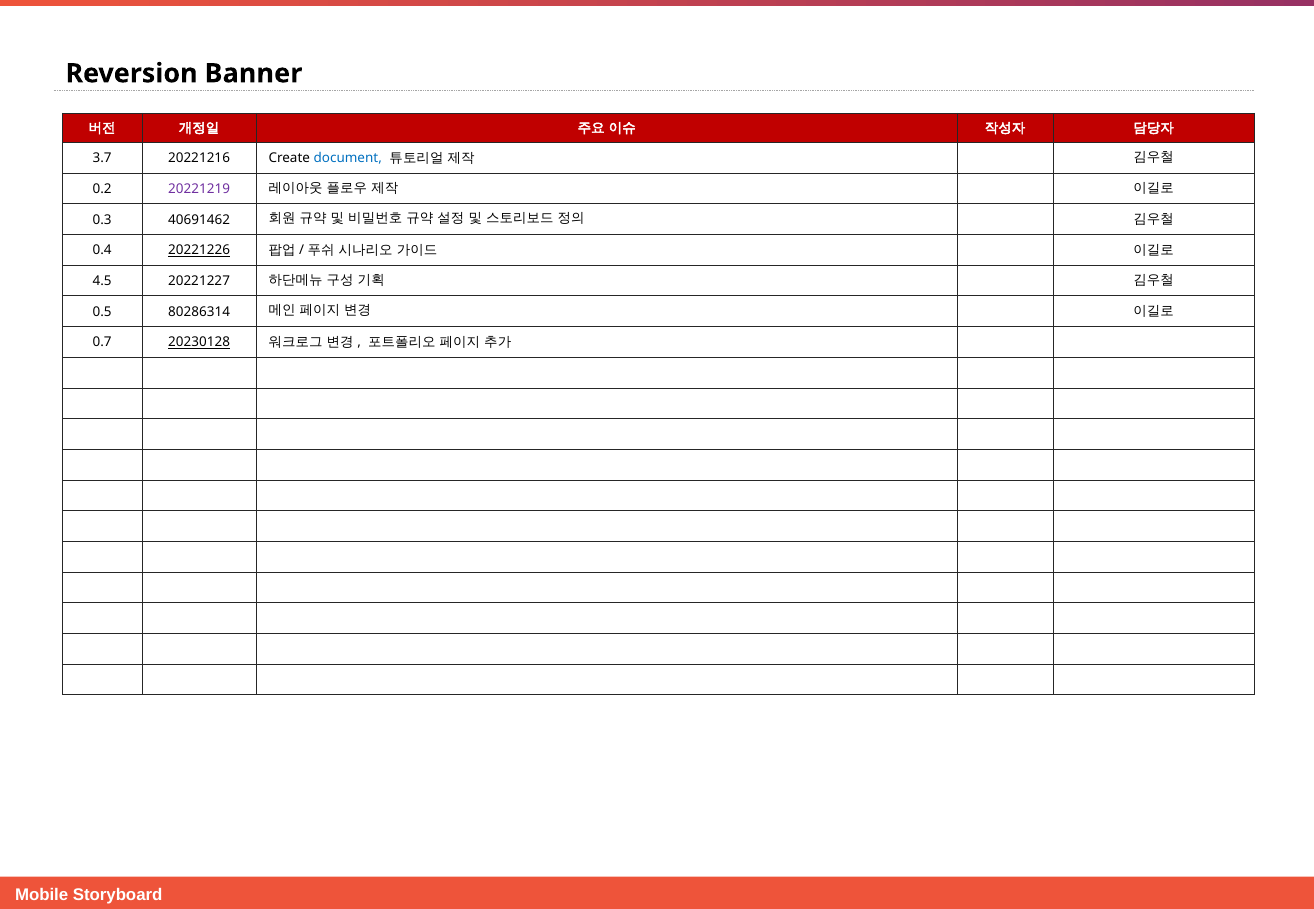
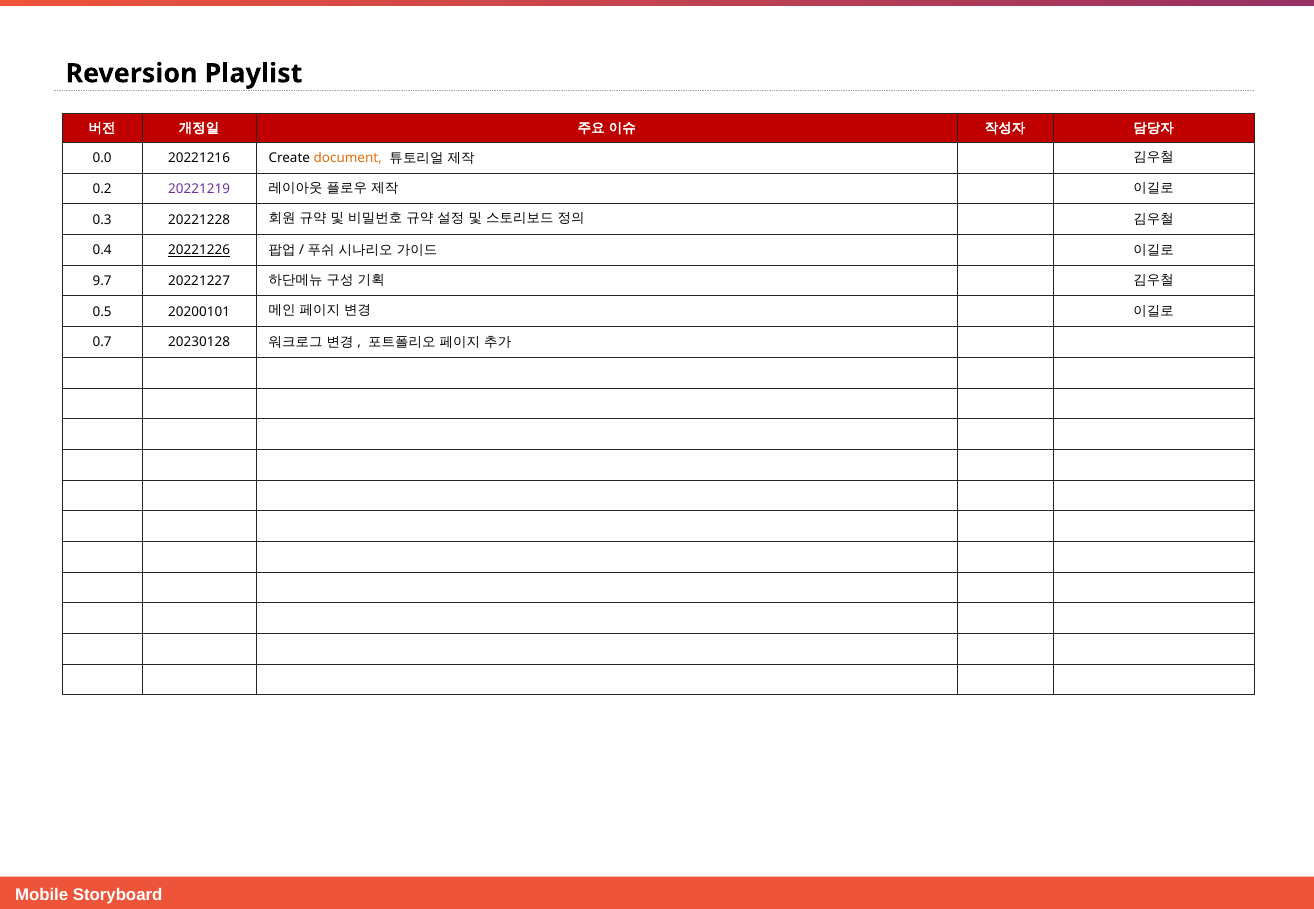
Banner: Banner -> Playlist
3.7: 3.7 -> 0.0
document colour: blue -> orange
40691462: 40691462 -> 20221228
4.5: 4.5 -> 9.7
80286314: 80286314 -> 20200101
20230128 underline: present -> none
